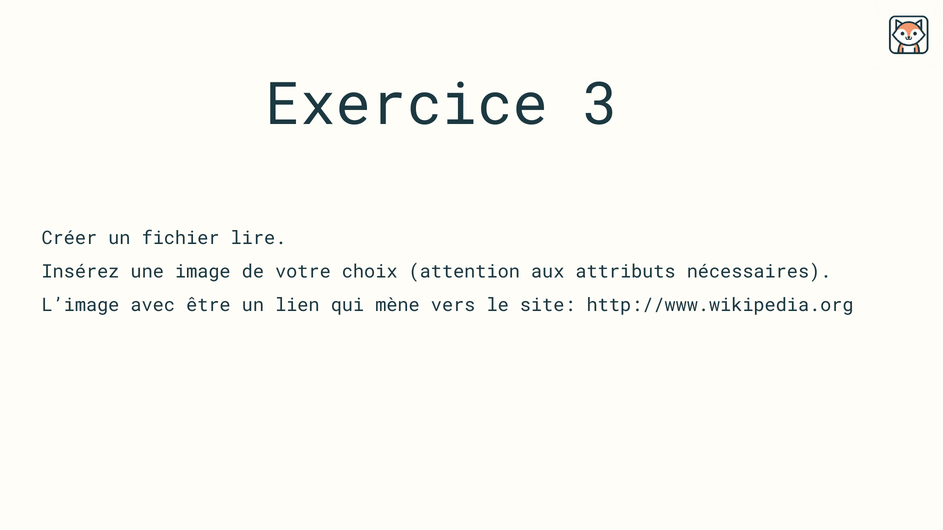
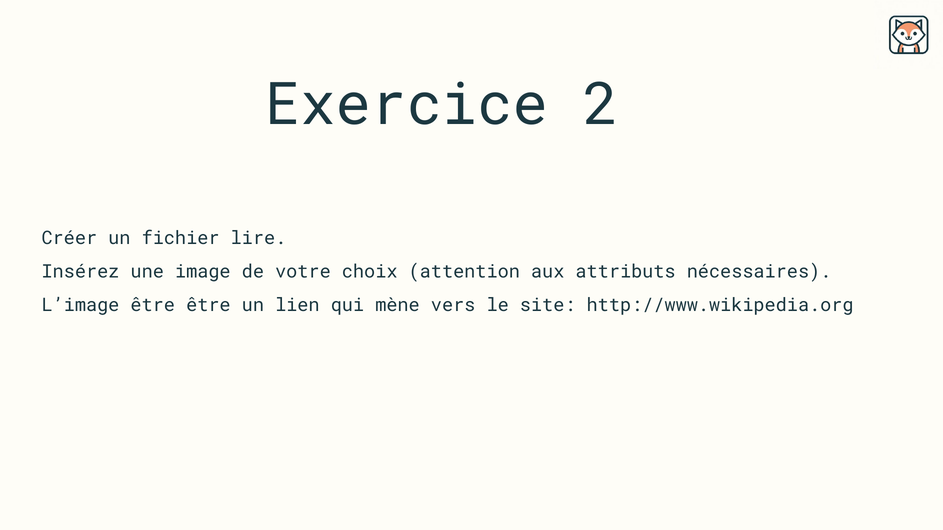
3: 3 -> 2
L’image avec: avec -> être
